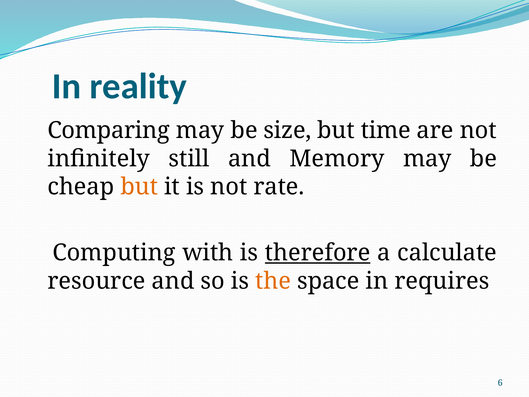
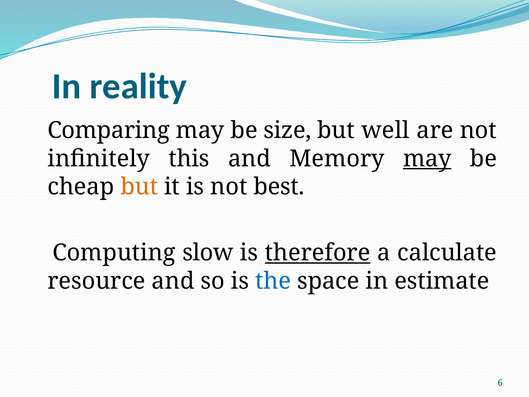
time: time -> well
still: still -> this
may at (427, 159) underline: none -> present
rate: rate -> best
with: with -> slow
the colour: orange -> blue
requires: requires -> estimate
